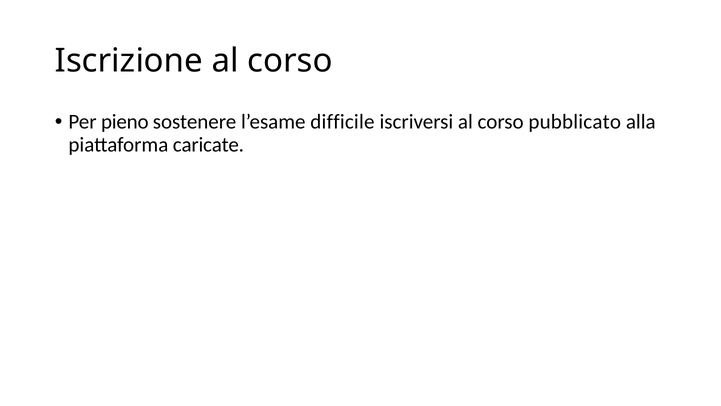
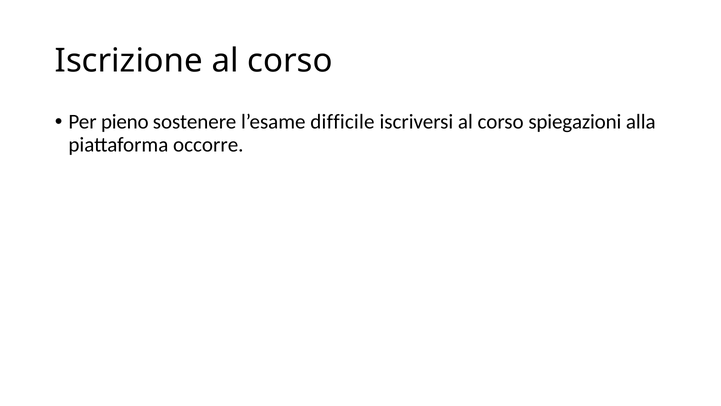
pubblicato: pubblicato -> spiegazioni
caricate: caricate -> occorre
